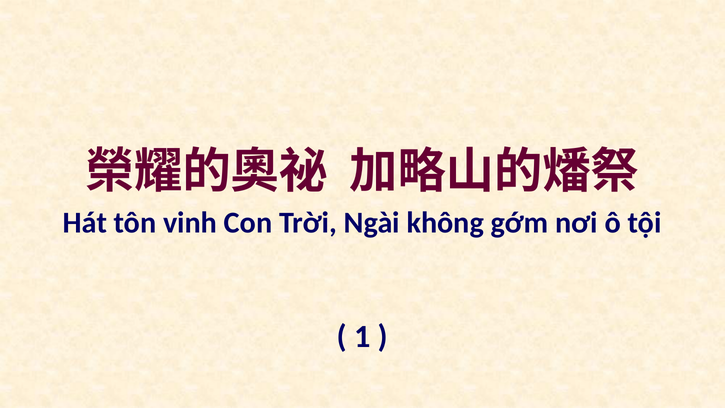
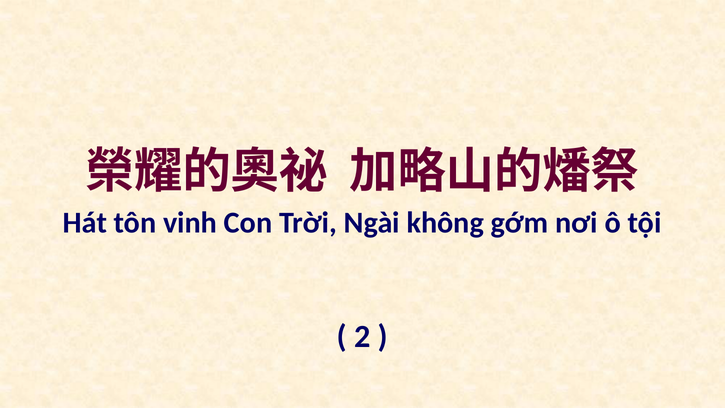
1: 1 -> 2
